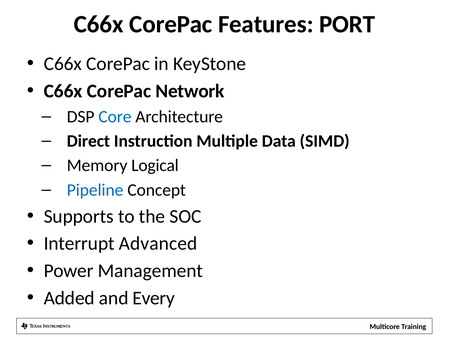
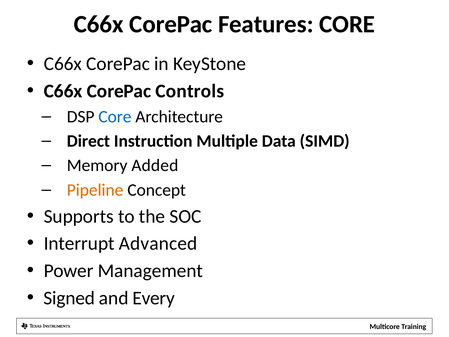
Features PORT: PORT -> CORE
Network: Network -> Controls
Logical: Logical -> Added
Pipeline colour: blue -> orange
Added: Added -> Signed
